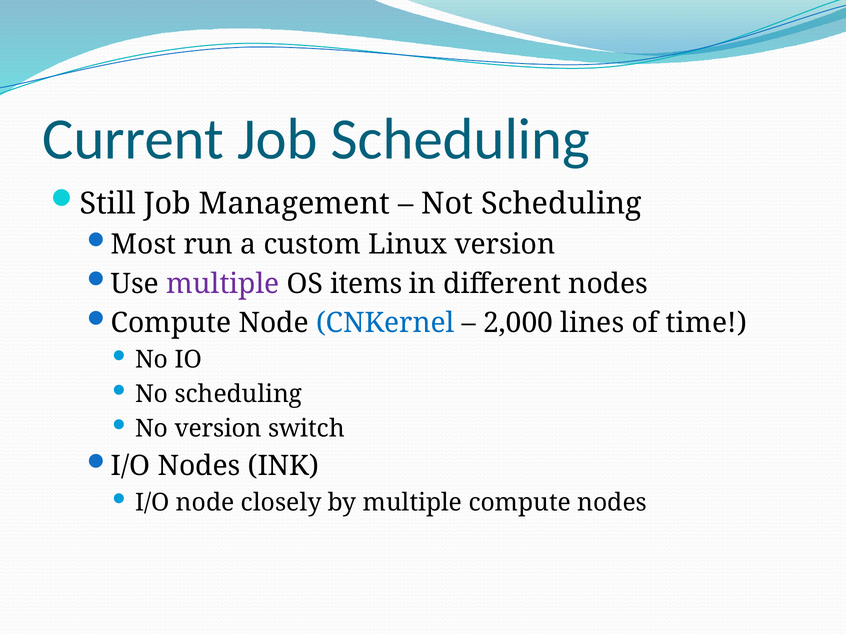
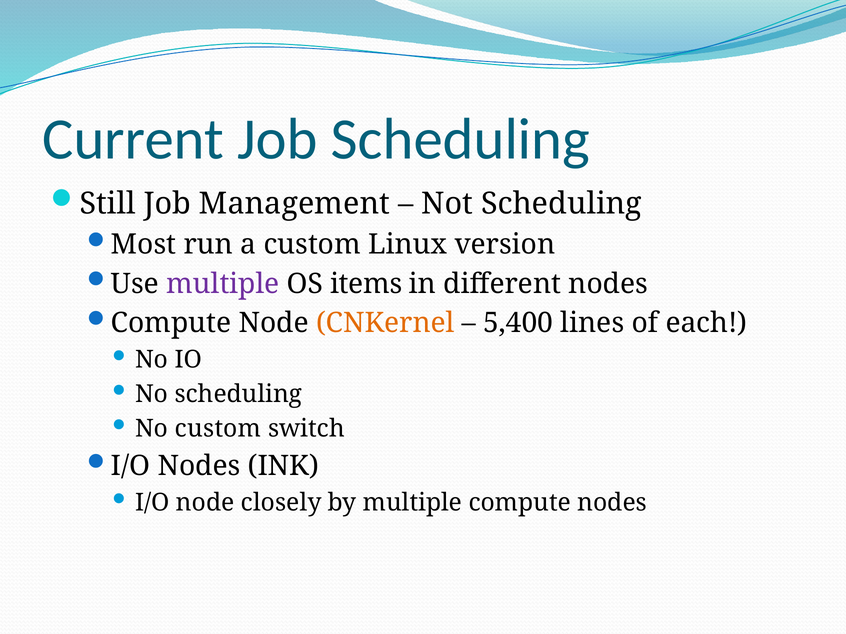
CNKernel colour: blue -> orange
2,000: 2,000 -> 5,400
time: time -> each
No version: version -> custom
